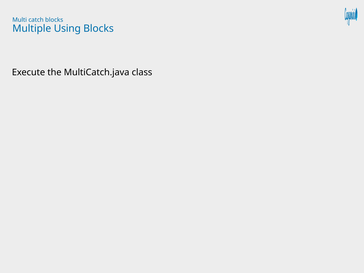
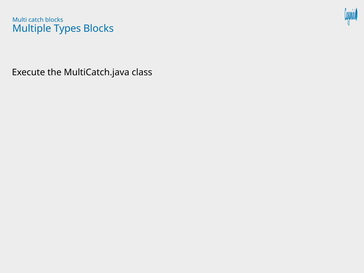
Using: Using -> Types
